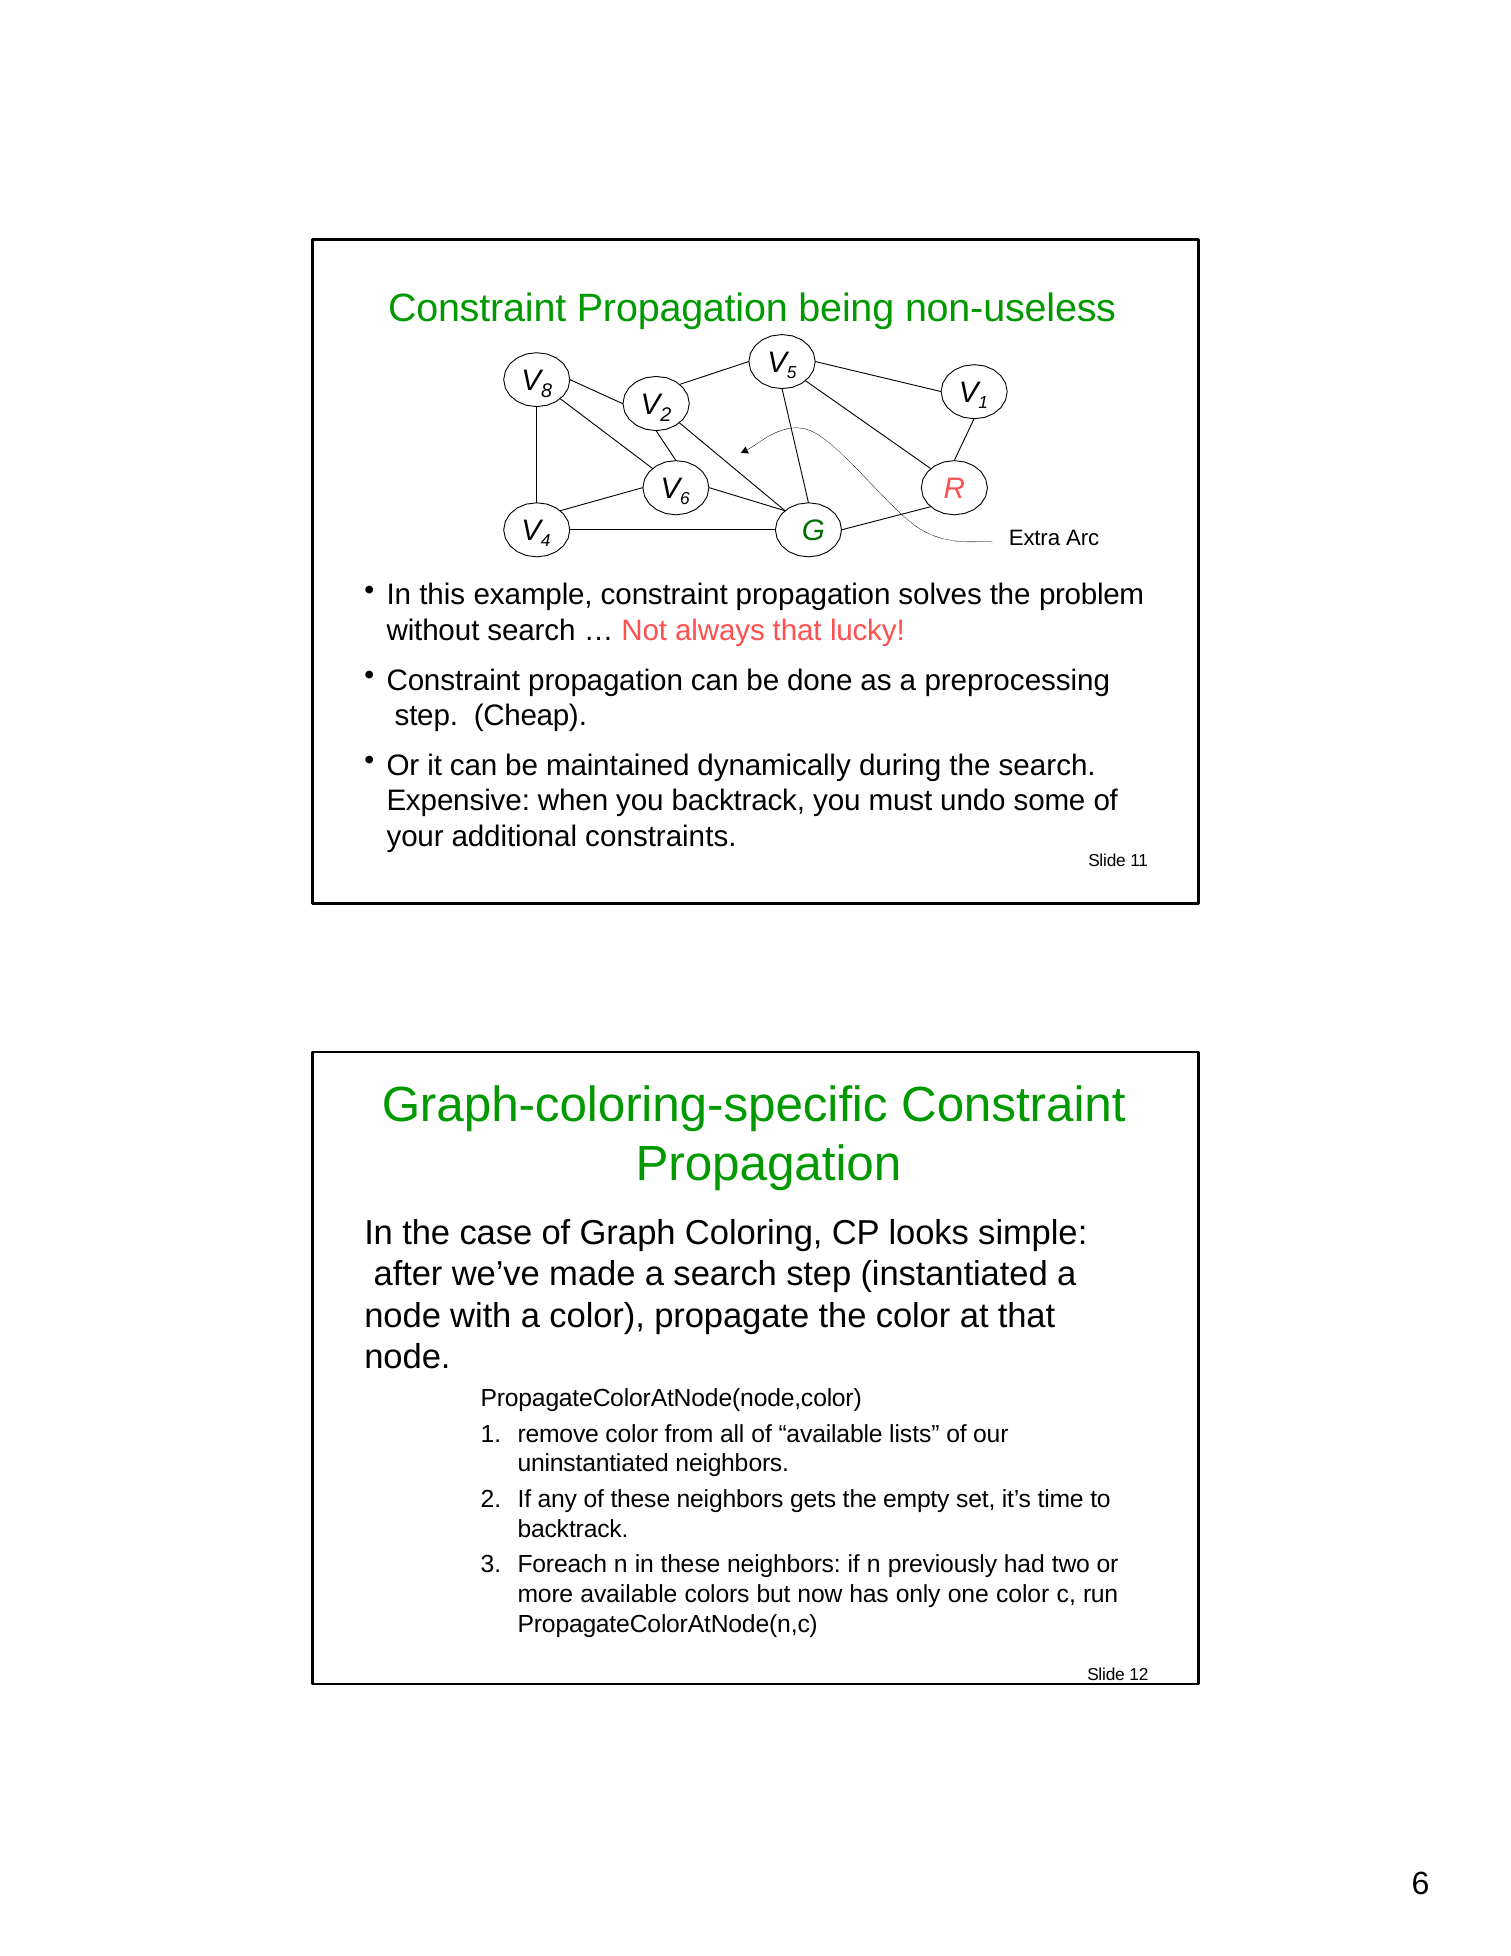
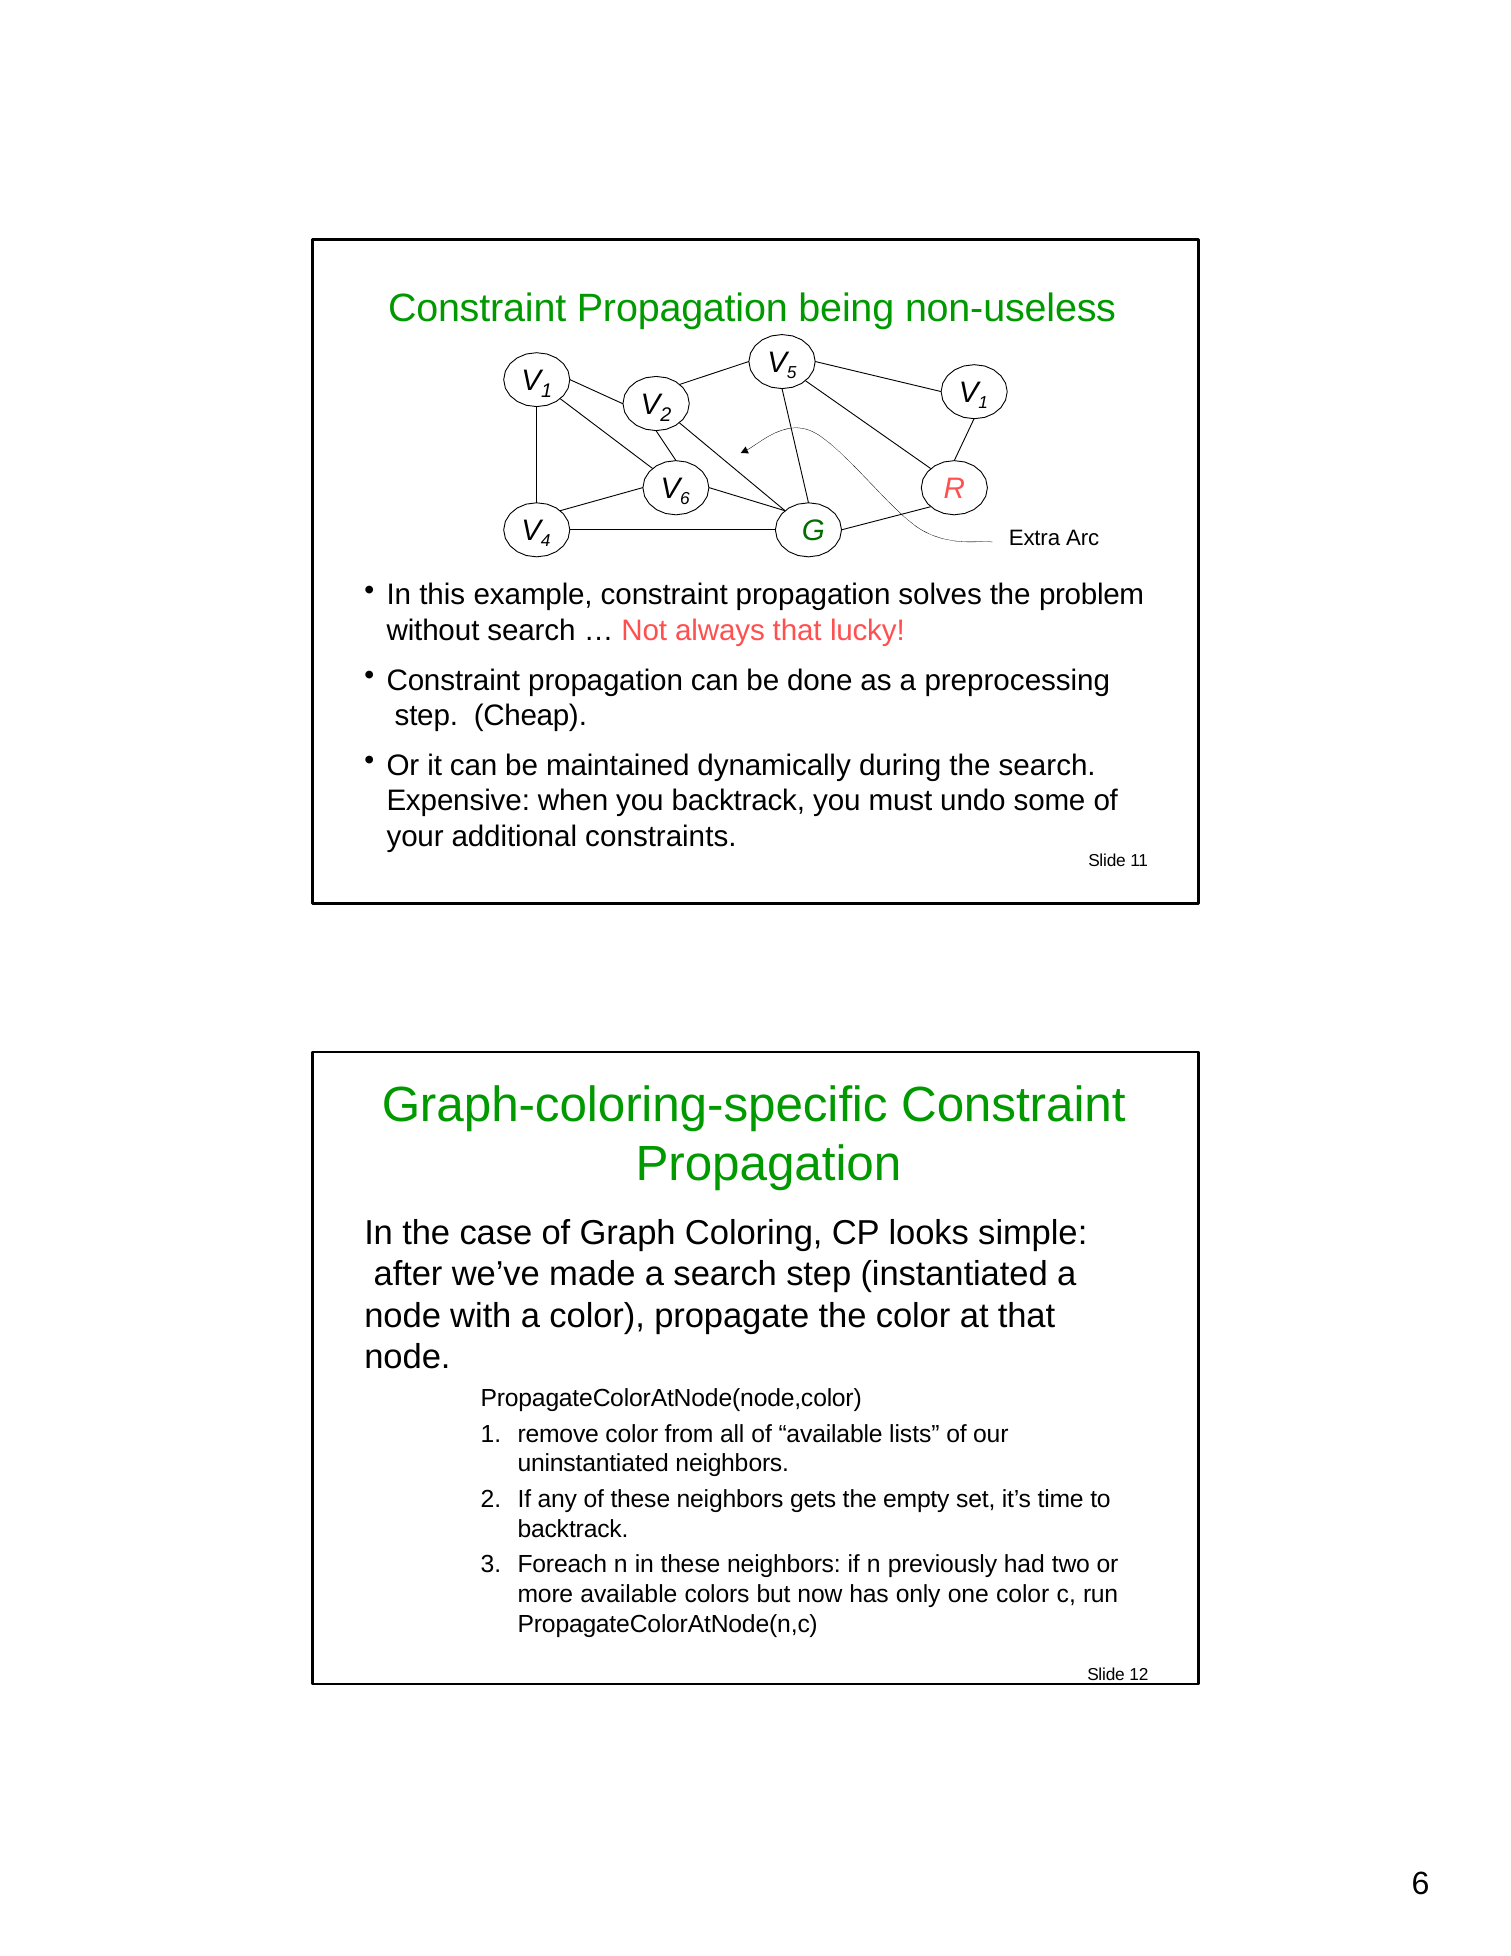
8 at (547, 391): 8 -> 1
